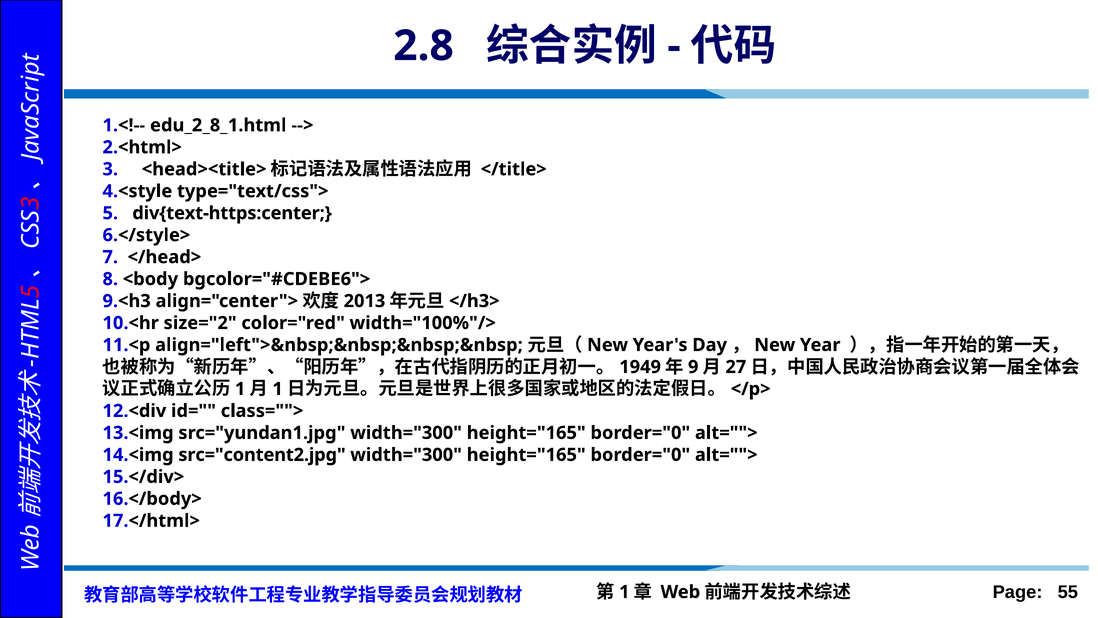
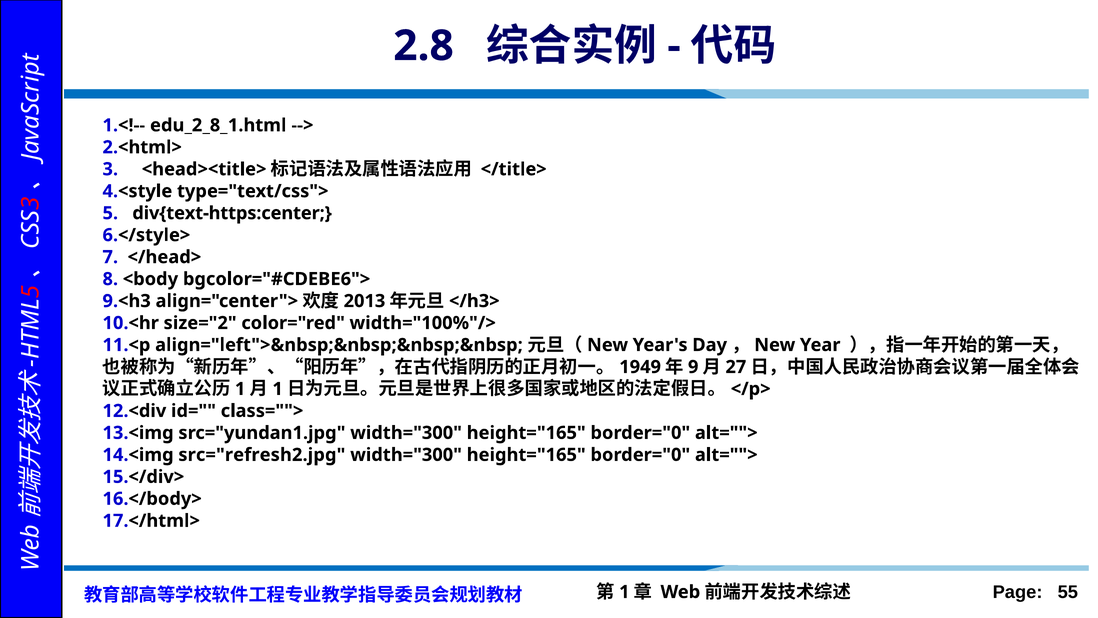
src="content2.jpg: src="content2.jpg -> src="refresh2.jpg
